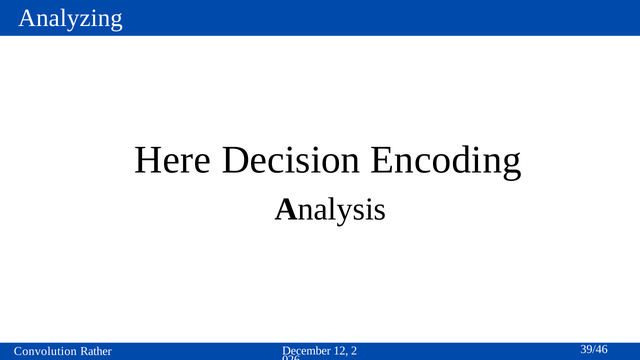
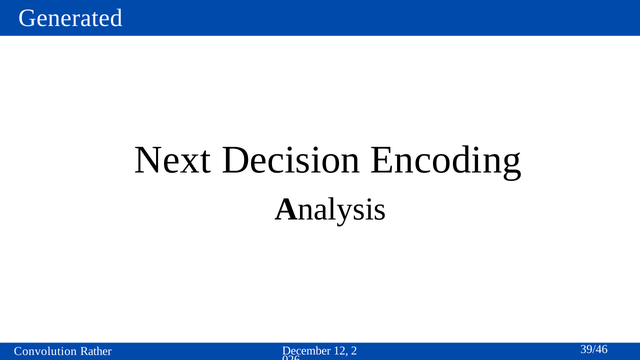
Analyzing: Analyzing -> Generated
Here: Here -> Next
